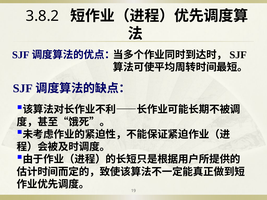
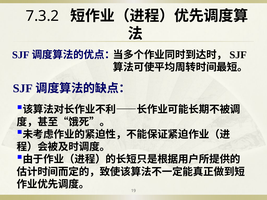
3.8.2: 3.8.2 -> 7.3.2
